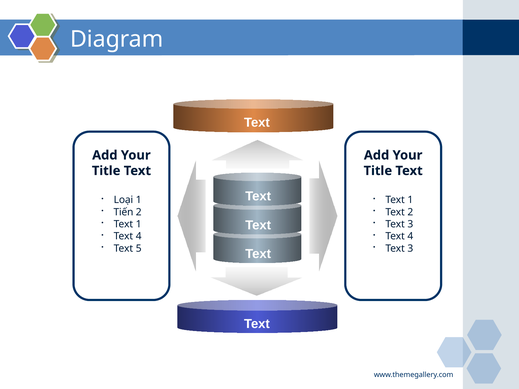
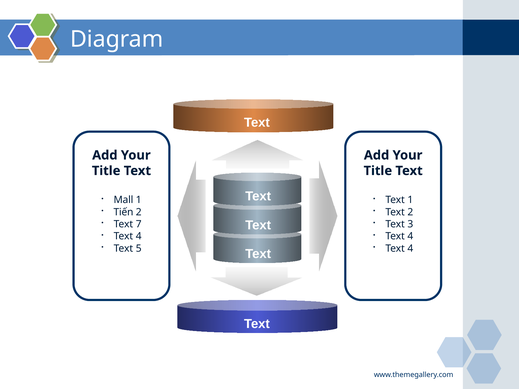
Loại: Loại -> Mall
1 at (139, 224): 1 -> 7
3 at (410, 249): 3 -> 4
